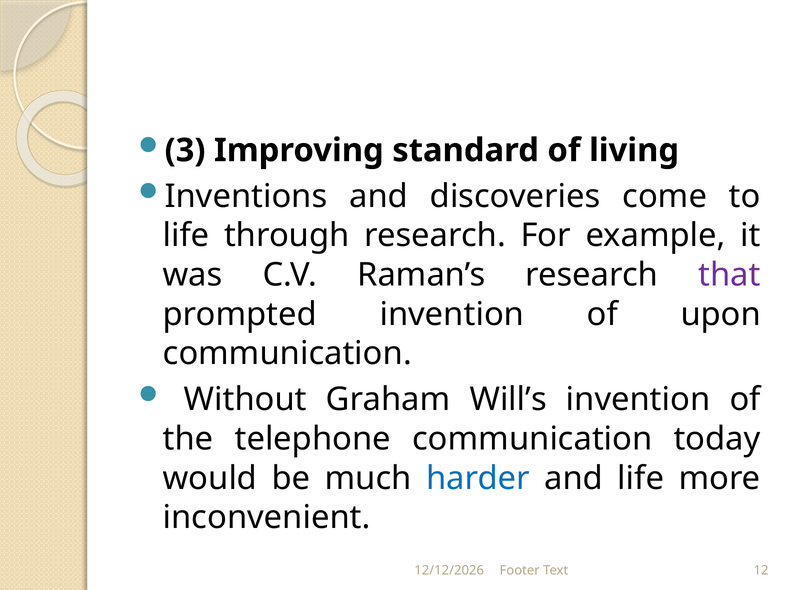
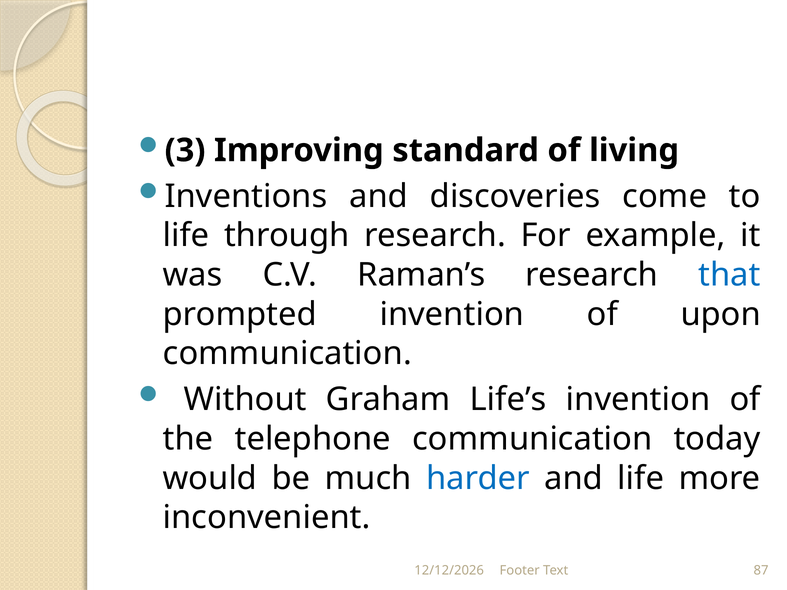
that colour: purple -> blue
Will’s: Will’s -> Life’s
12: 12 -> 87
